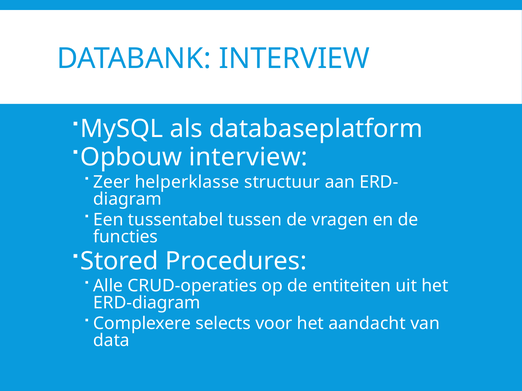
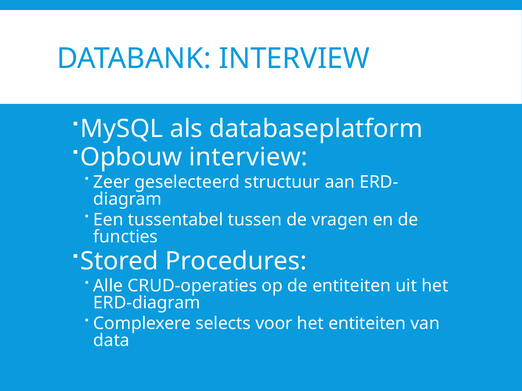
helperklasse: helperklasse -> geselecteerd
het aandacht: aandacht -> entiteiten
